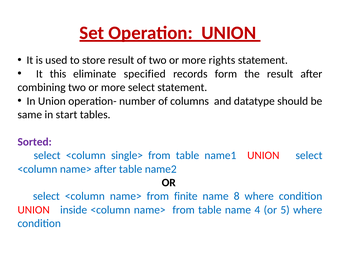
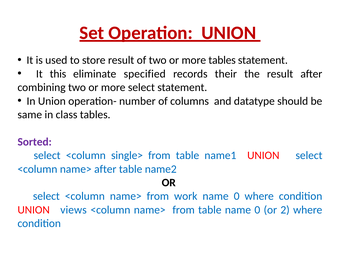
more rights: rights -> tables
form: form -> their
start: start -> class
finite: finite -> work
8 at (237, 196): 8 -> 0
inside: inside -> views
table name 4: 4 -> 0
5: 5 -> 2
